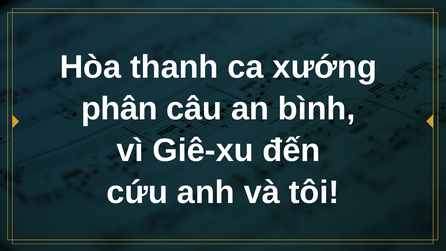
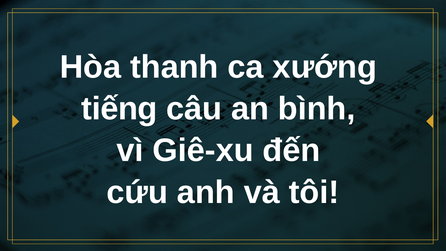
phân: phân -> tiếng
